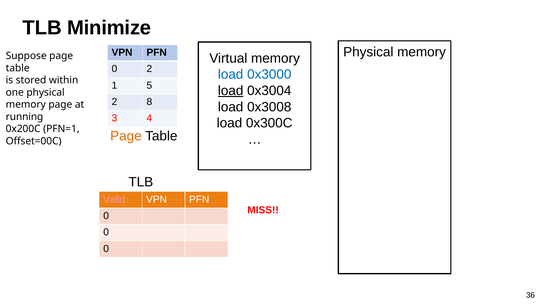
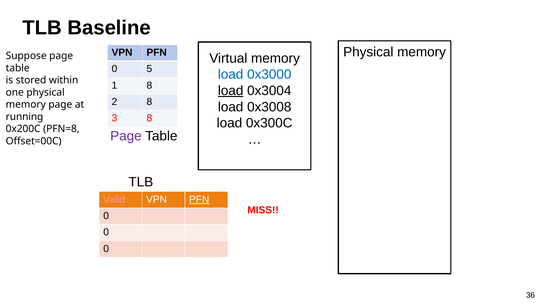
Minimize: Minimize -> Baseline
0 2: 2 -> 5
1 5: 5 -> 8
3 4: 4 -> 8
PFN=1: PFN=1 -> PFN=8
Page at (126, 136) colour: orange -> purple
PFN at (199, 199) underline: none -> present
